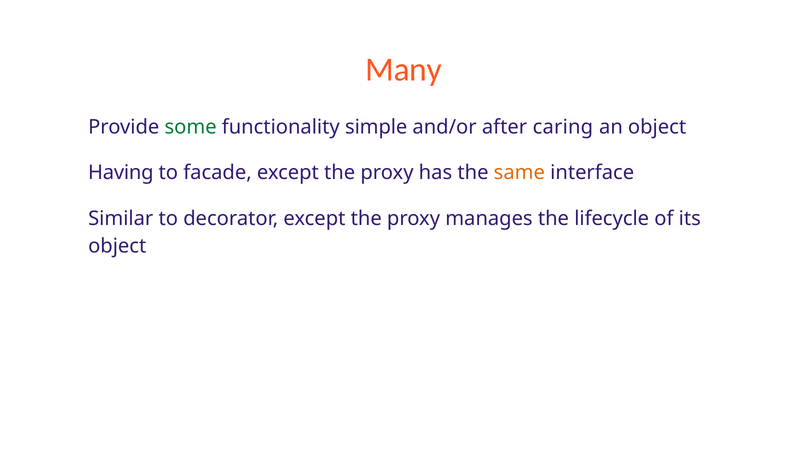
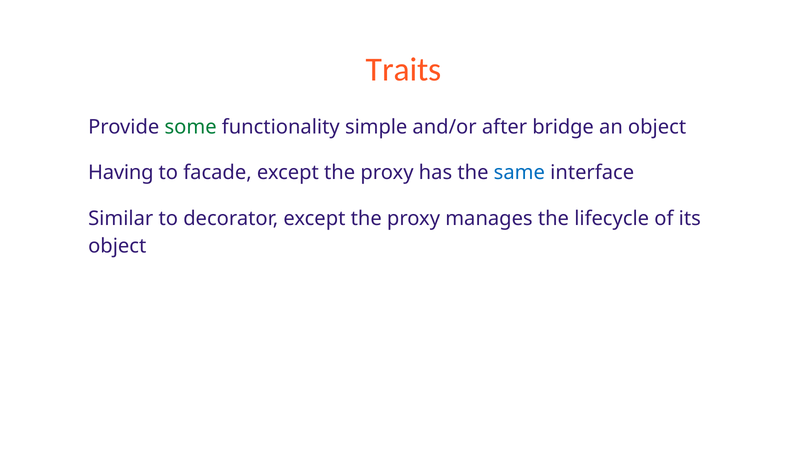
Many: Many -> Traits
caring: caring -> bridge
same colour: orange -> blue
